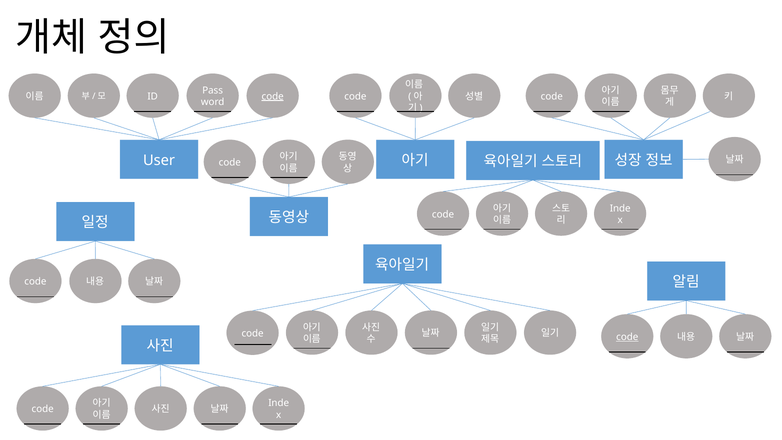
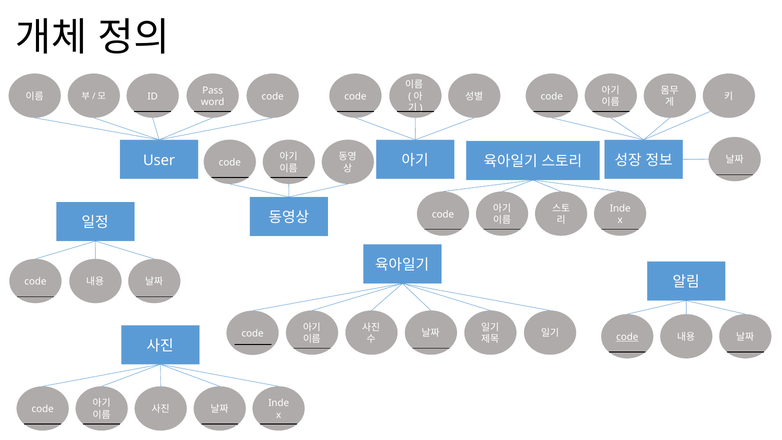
code at (273, 96) underline: present -> none
